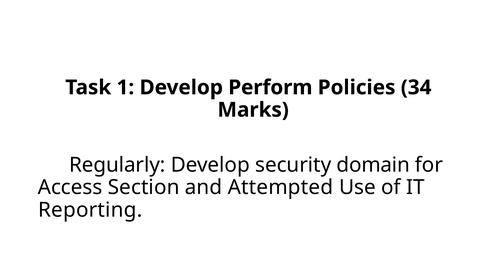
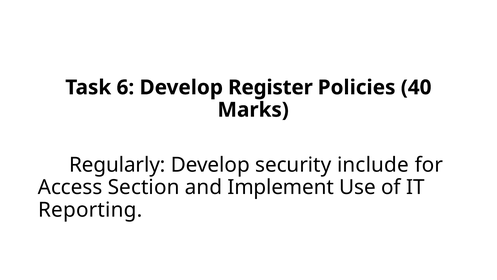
1: 1 -> 6
Perform: Perform -> Register
34: 34 -> 40
domain: domain -> include
Attempted: Attempted -> Implement
